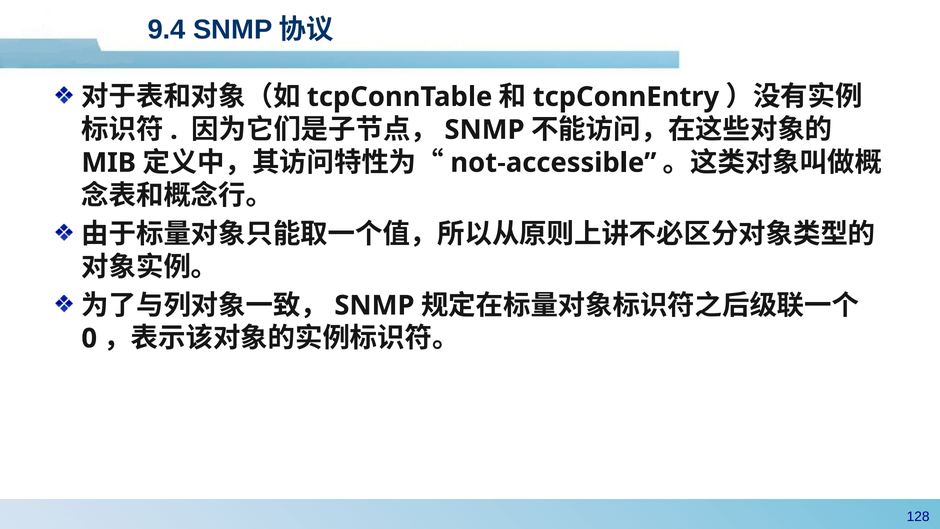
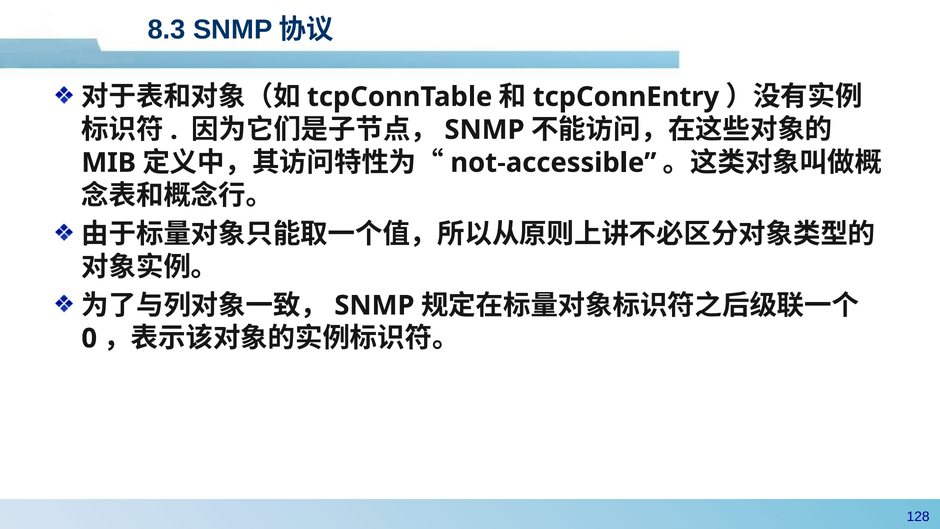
9.4: 9.4 -> 8.3
